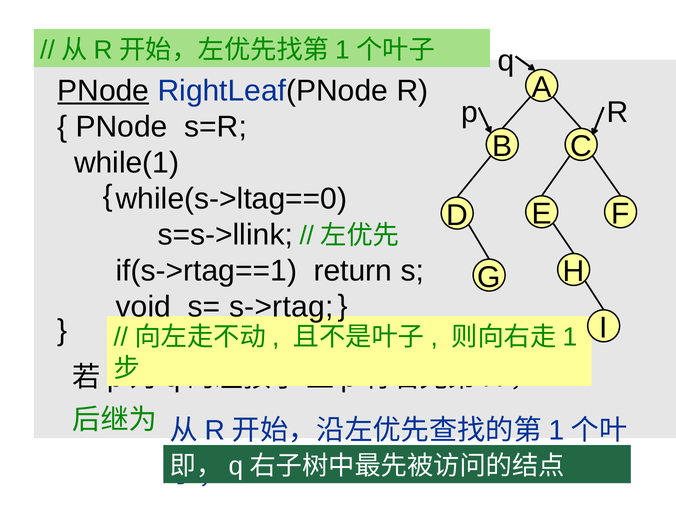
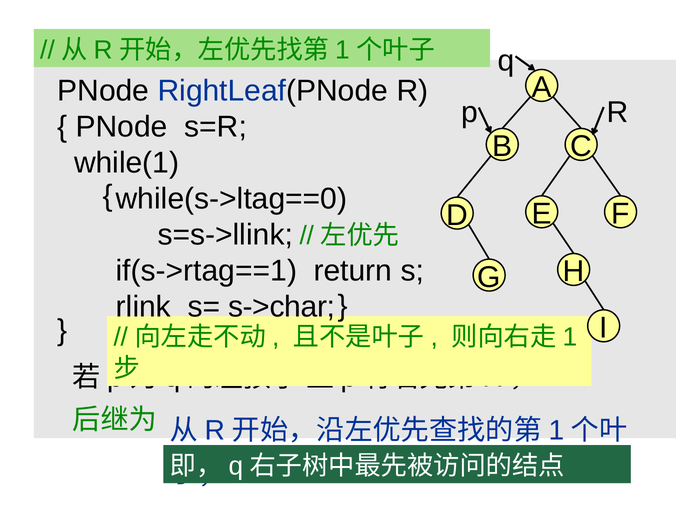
PNode at (103, 91) underline: present -> none
void: void -> rlink
s->rtag: s->rtag -> s->char
